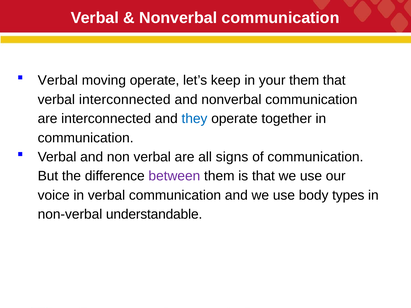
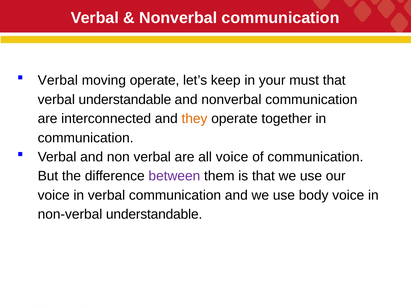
your them: them -> must
verbal interconnected: interconnected -> understandable
they colour: blue -> orange
all signs: signs -> voice
body types: types -> voice
